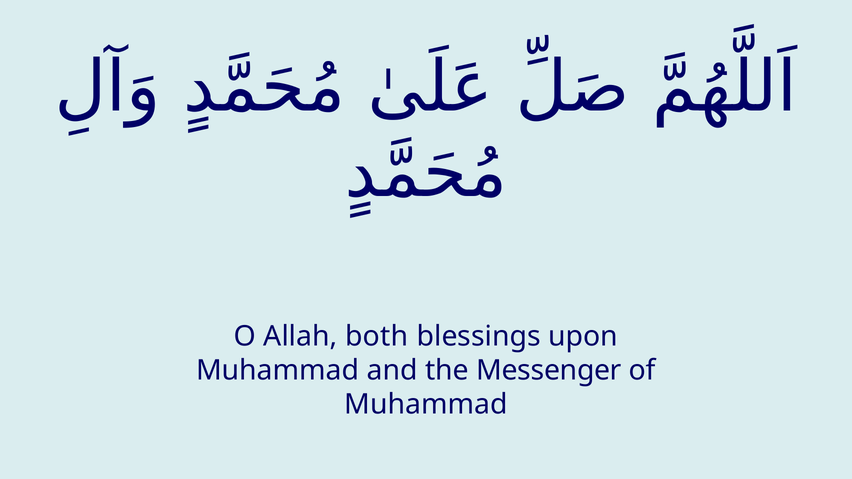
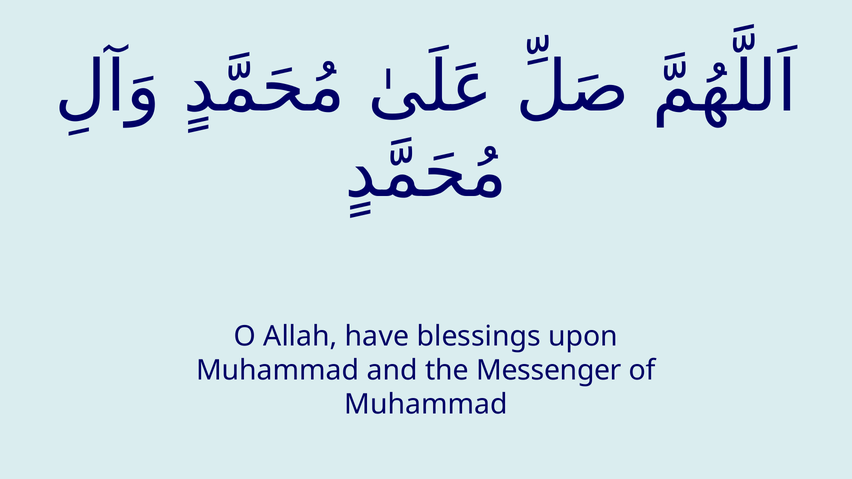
both: both -> have
